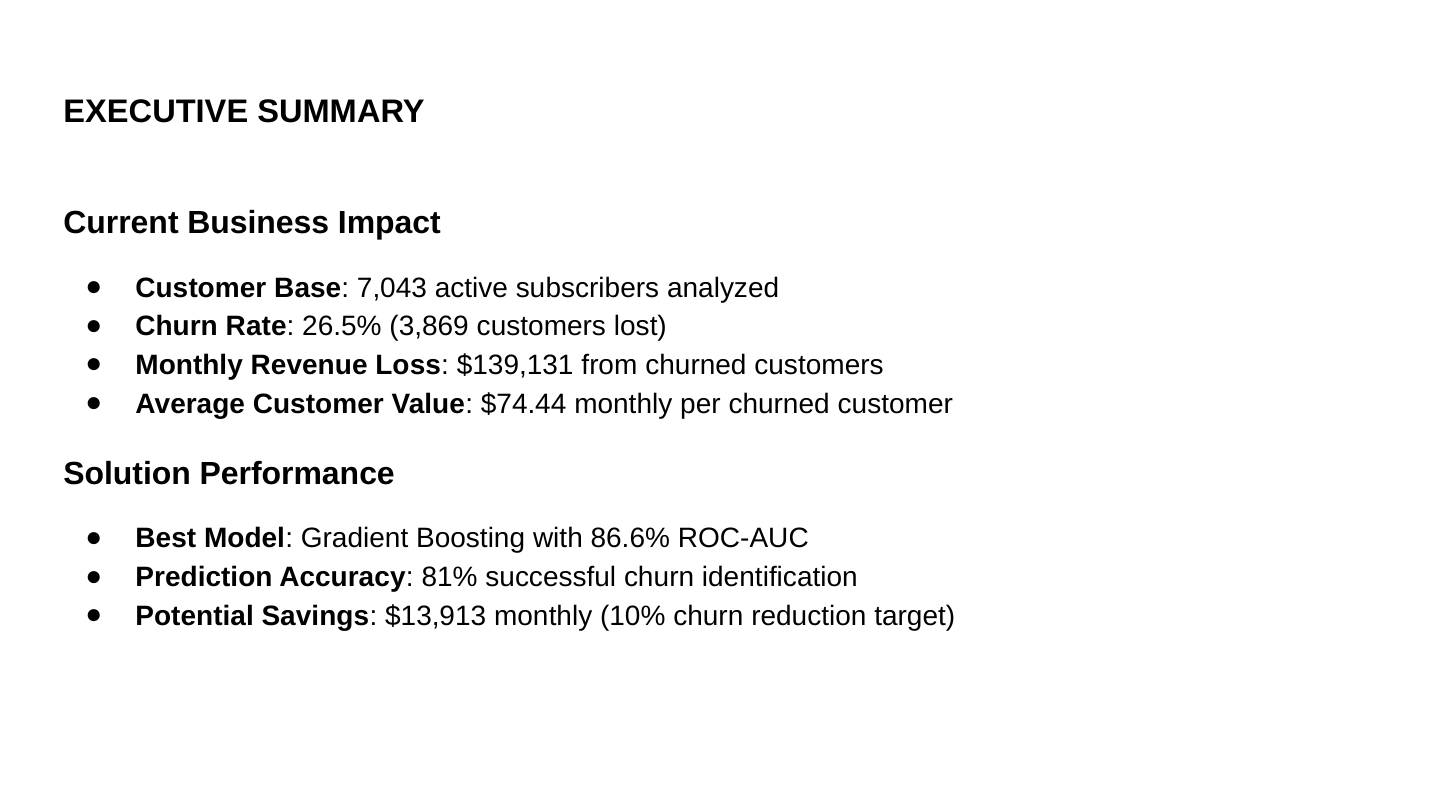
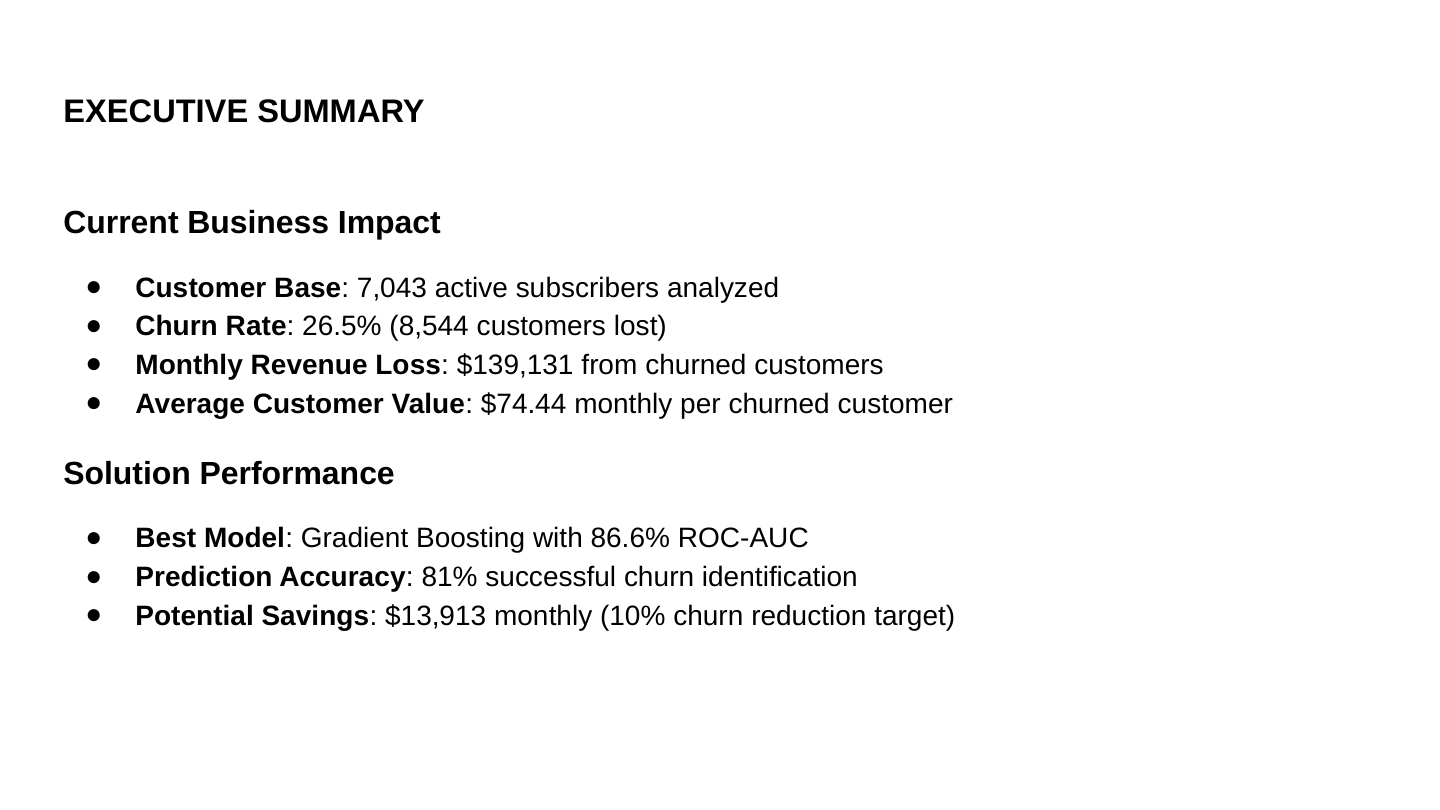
3,869: 3,869 -> 8,544
